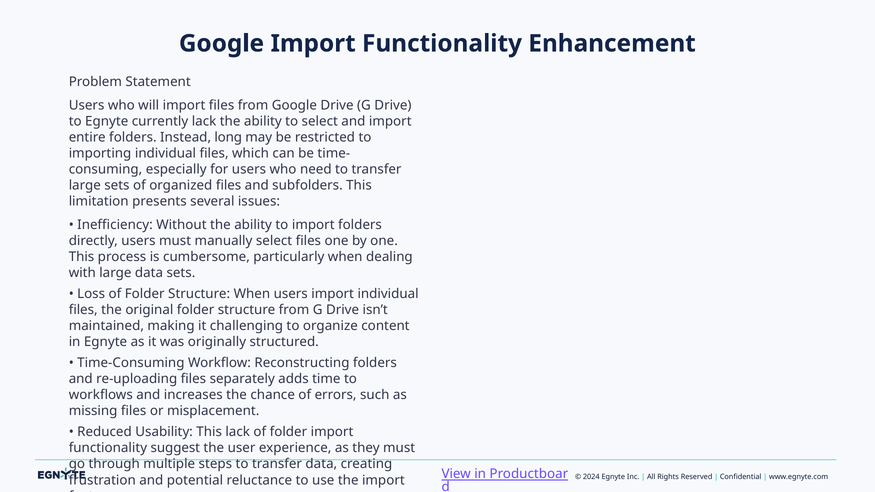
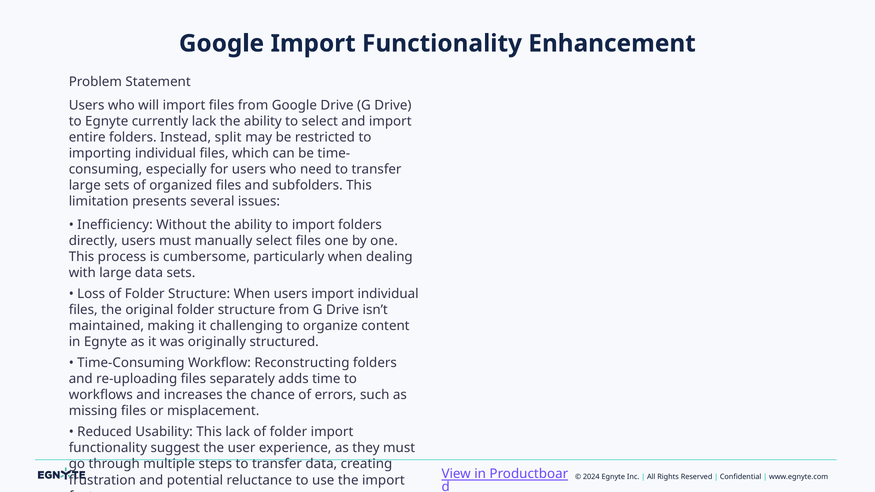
long: long -> split
